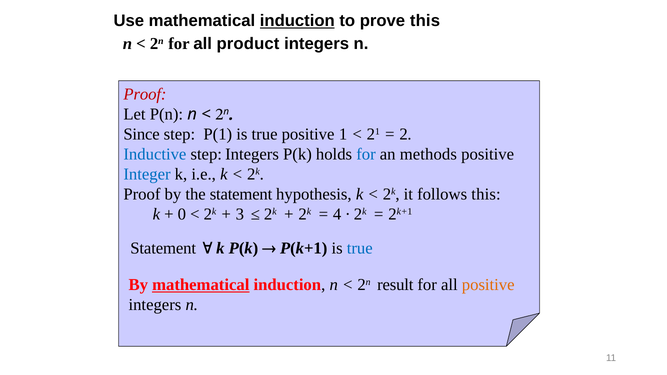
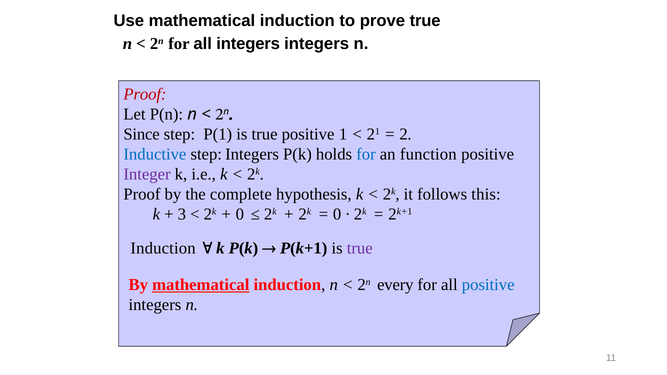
induction at (297, 21) underline: present -> none
prove this: this -> true
all product: product -> integers
methods: methods -> function
Integer colour: blue -> purple
the statement: statement -> complete
0: 0 -> 3
3 at (240, 214): 3 -> 0
4 at (337, 214): 4 -> 0
Statement at (163, 248): Statement -> Induction
true at (360, 248) colour: blue -> purple
result: result -> every
positive at (488, 285) colour: orange -> blue
